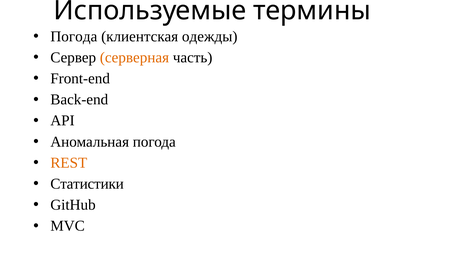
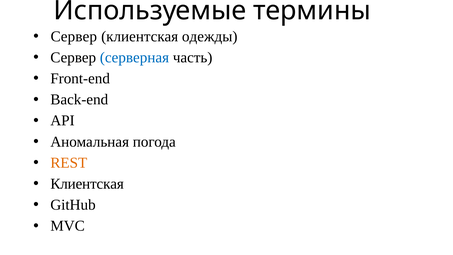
Погода at (74, 36): Погода -> Сервер
серверная colour: orange -> blue
Статистики at (87, 184): Статистики -> Клиентская
